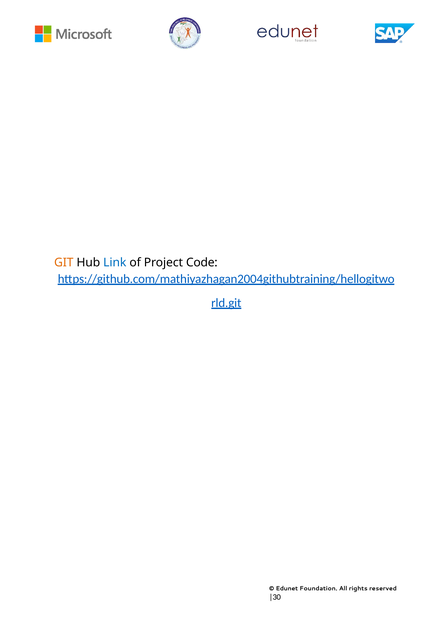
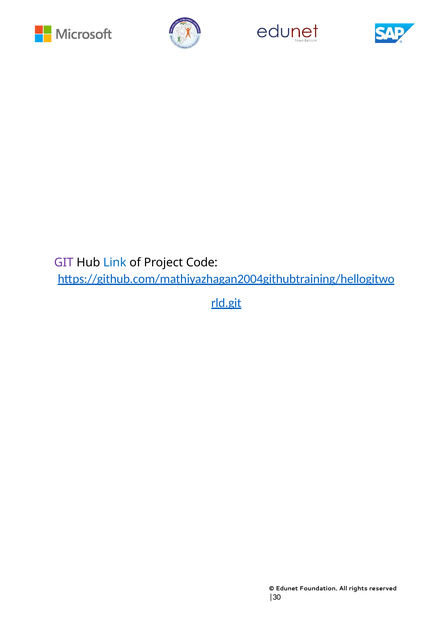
GIT colour: orange -> purple
